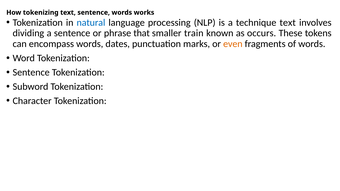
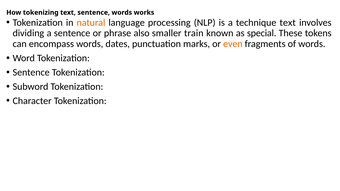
natural colour: blue -> orange
that: that -> also
occurs: occurs -> special
